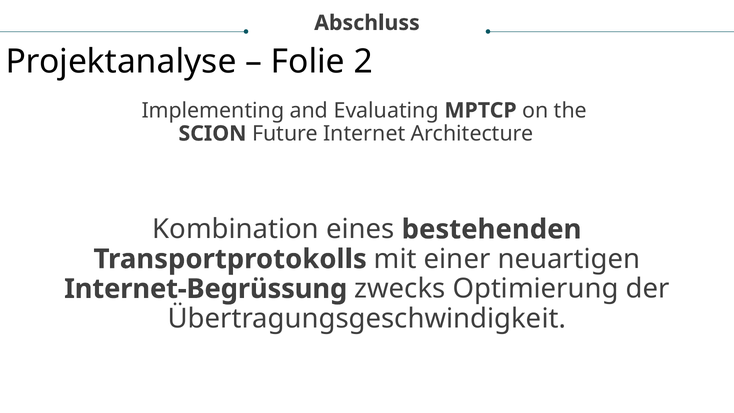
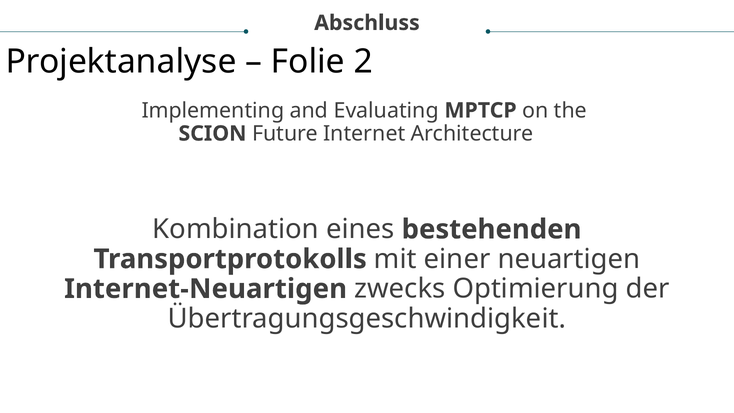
Internet-Begrüssung: Internet-Begrüssung -> Internet-Neuartigen
